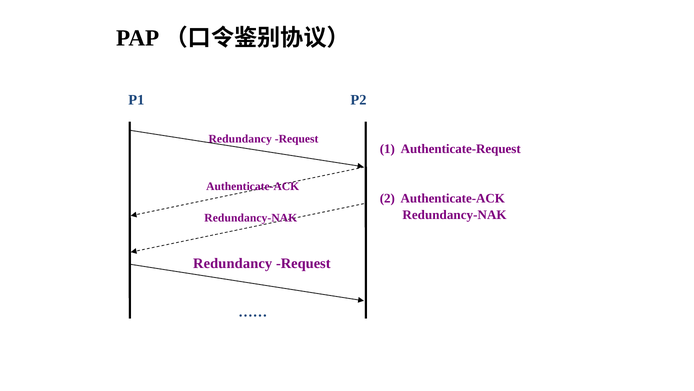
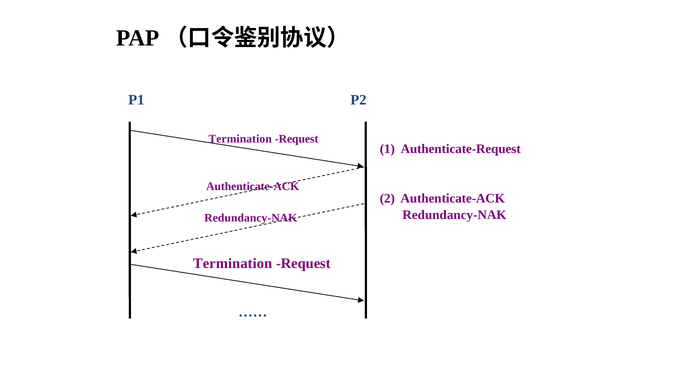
Redundancy at (240, 139): Redundancy -> Termination
Redundancy at (233, 263): Redundancy -> Termination
